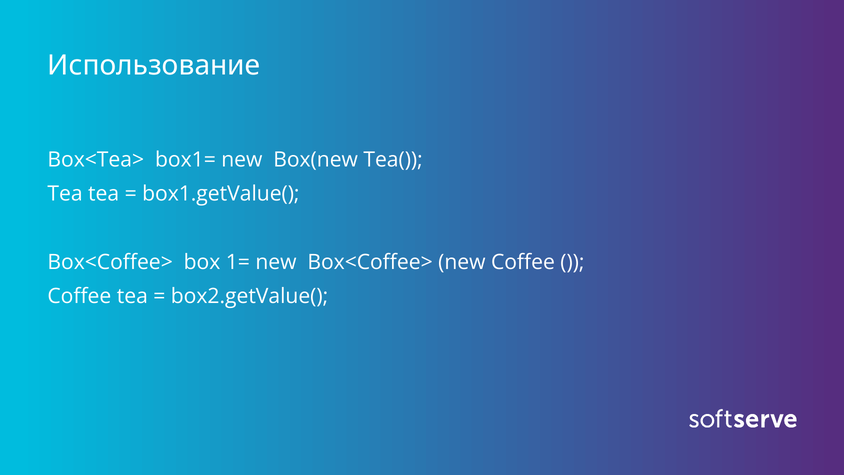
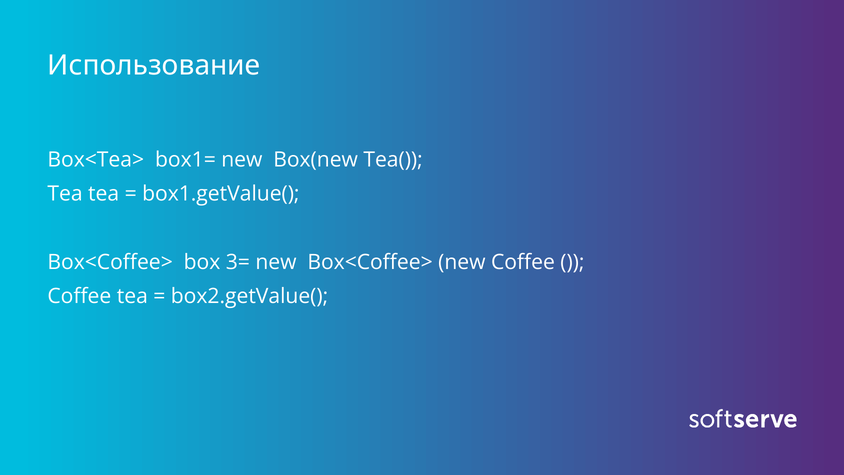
1=: 1= -> 3=
